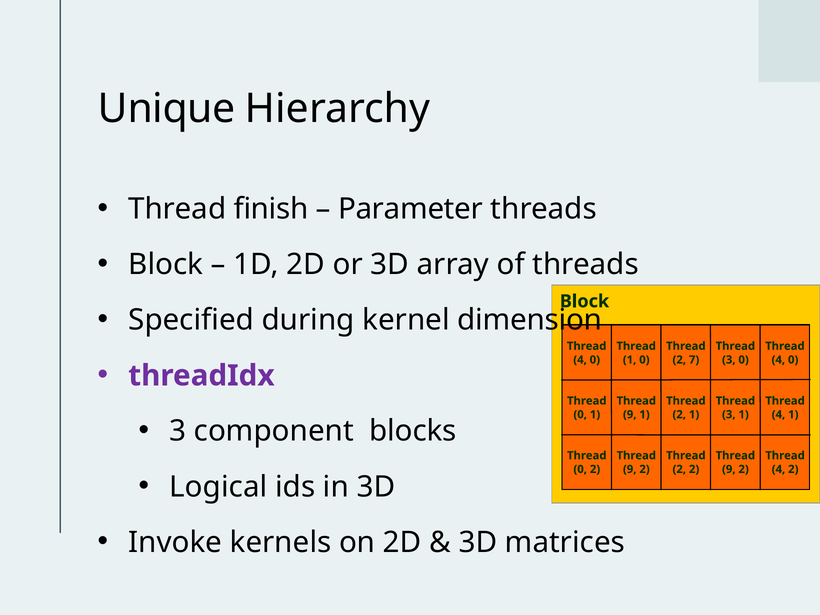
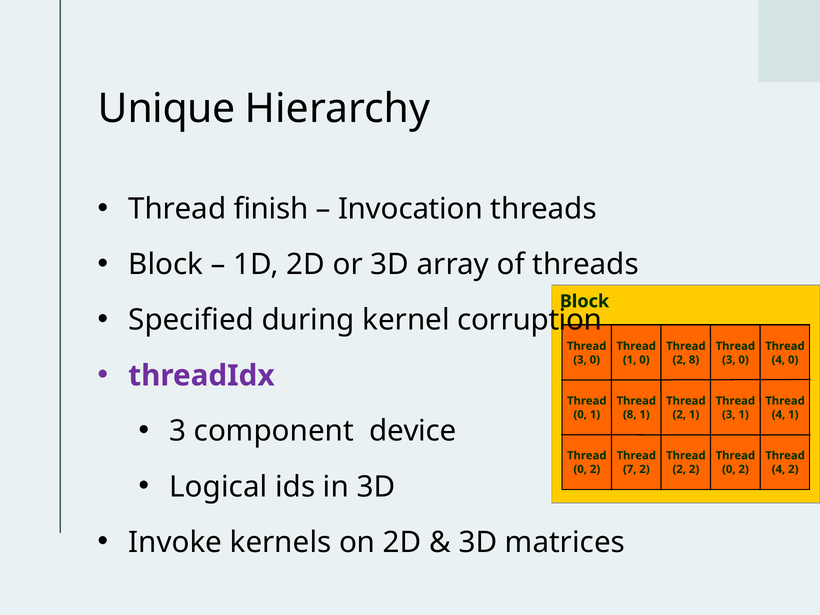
Parameter: Parameter -> Invocation
dimension: dimension -> corruption
4 at (580, 360): 4 -> 3
2 7: 7 -> 8
9 at (630, 415): 9 -> 8
blocks: blocks -> device
9 at (630, 469): 9 -> 7
9 at (729, 469): 9 -> 0
